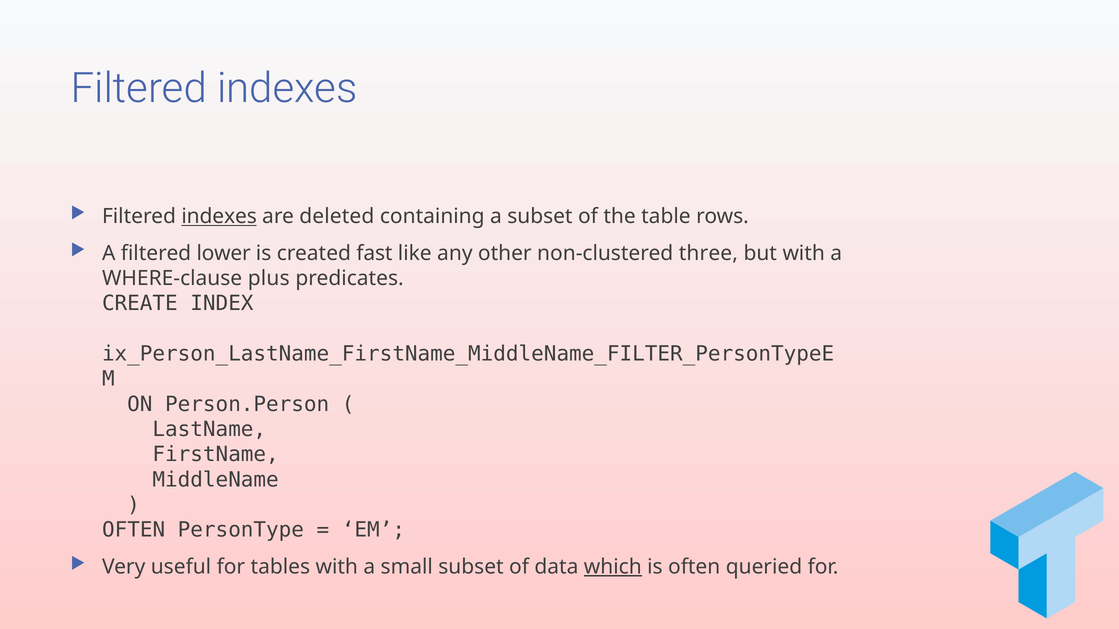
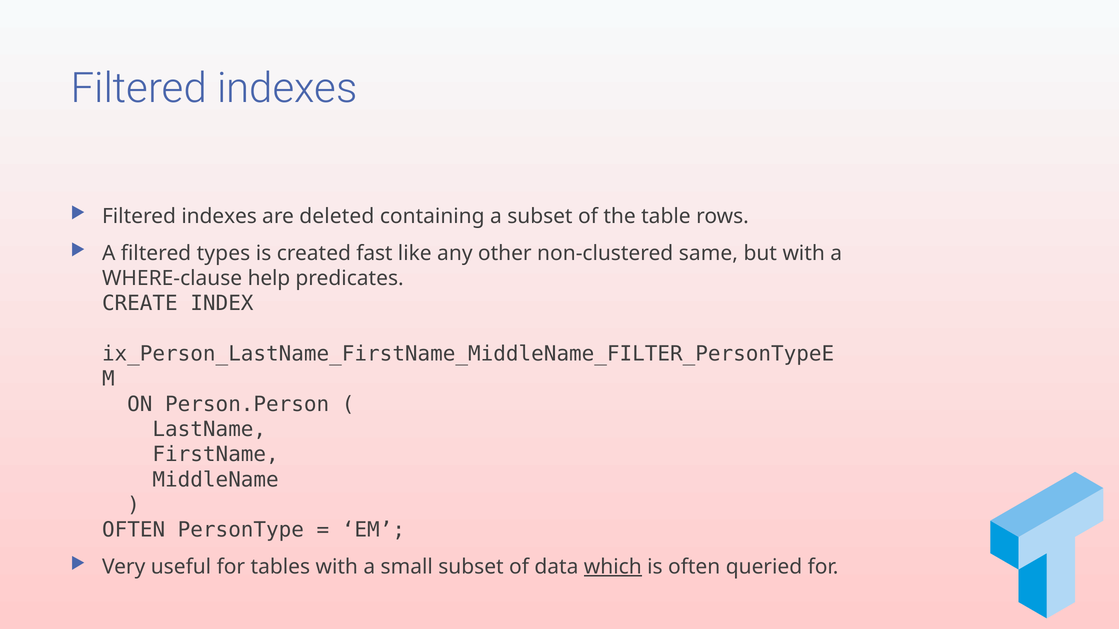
indexes at (219, 217) underline: present -> none
lower: lower -> types
three: three -> same
plus: plus -> help
